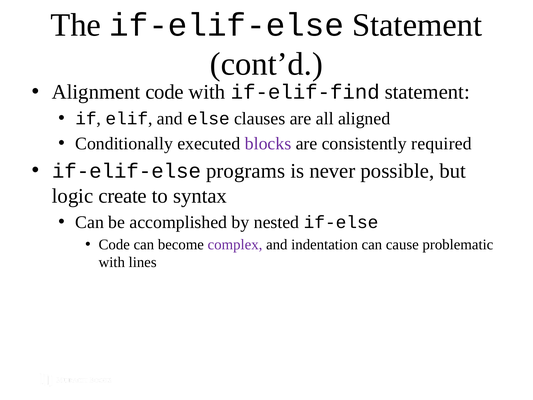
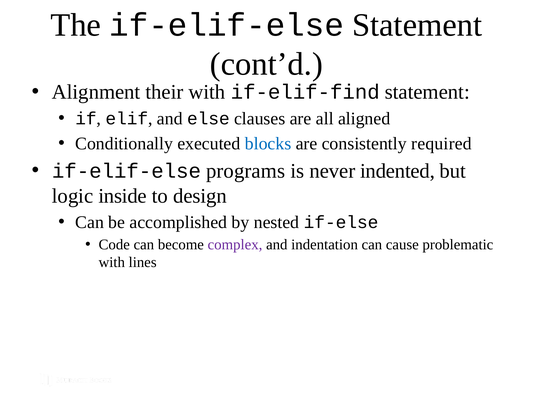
Alignment code: code -> their
blocks colour: purple -> blue
possible: possible -> indented
create: create -> inside
syntax: syntax -> design
